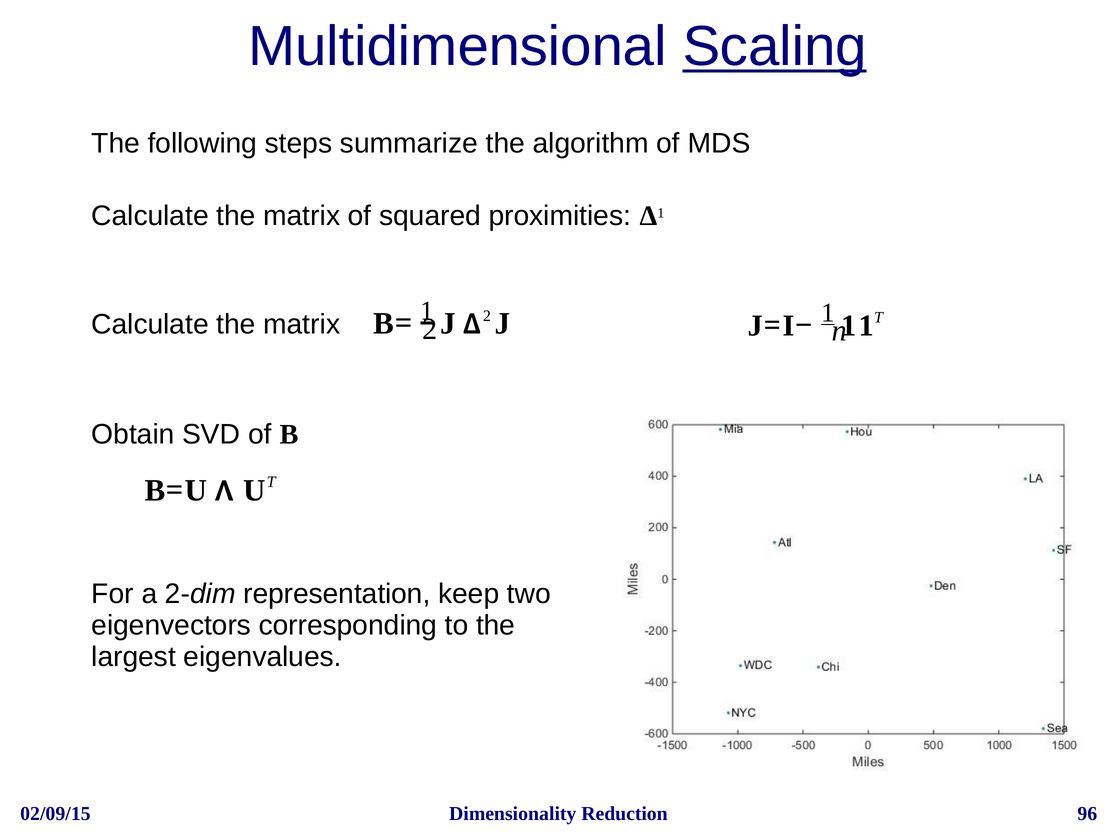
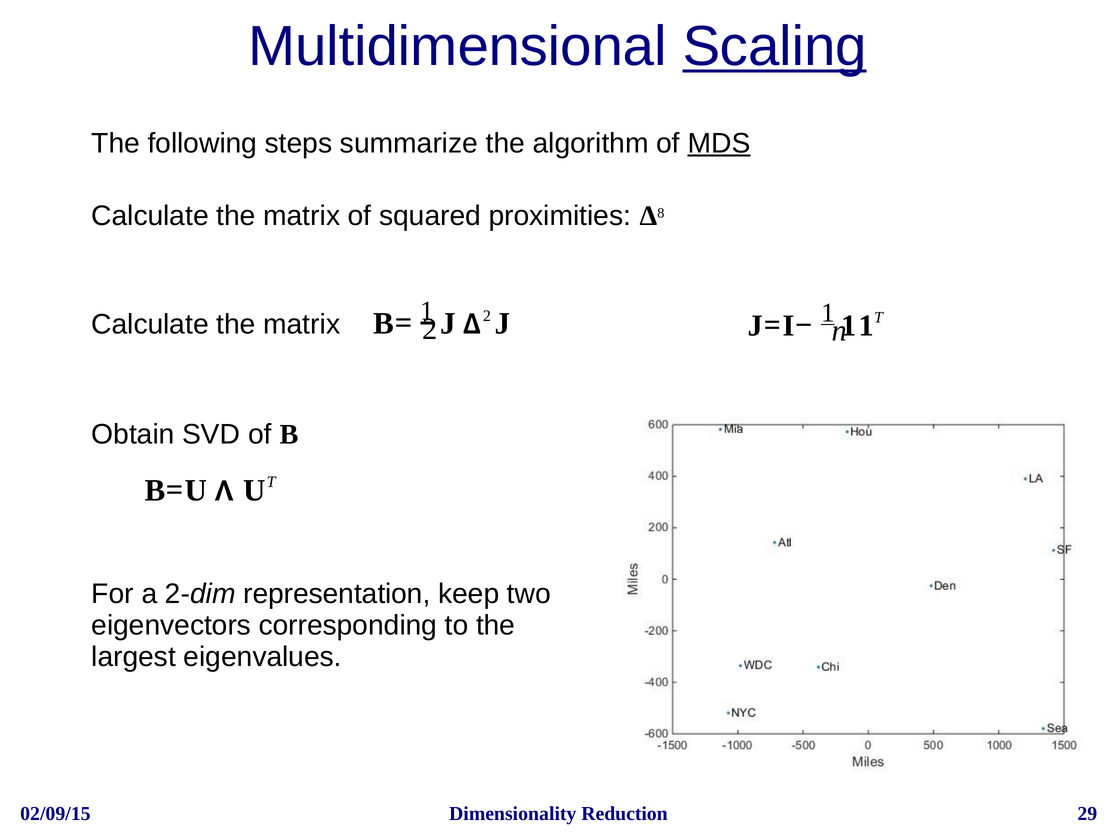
MDS underline: none -> present
1 at (661, 213): 1 -> 8
96: 96 -> 29
